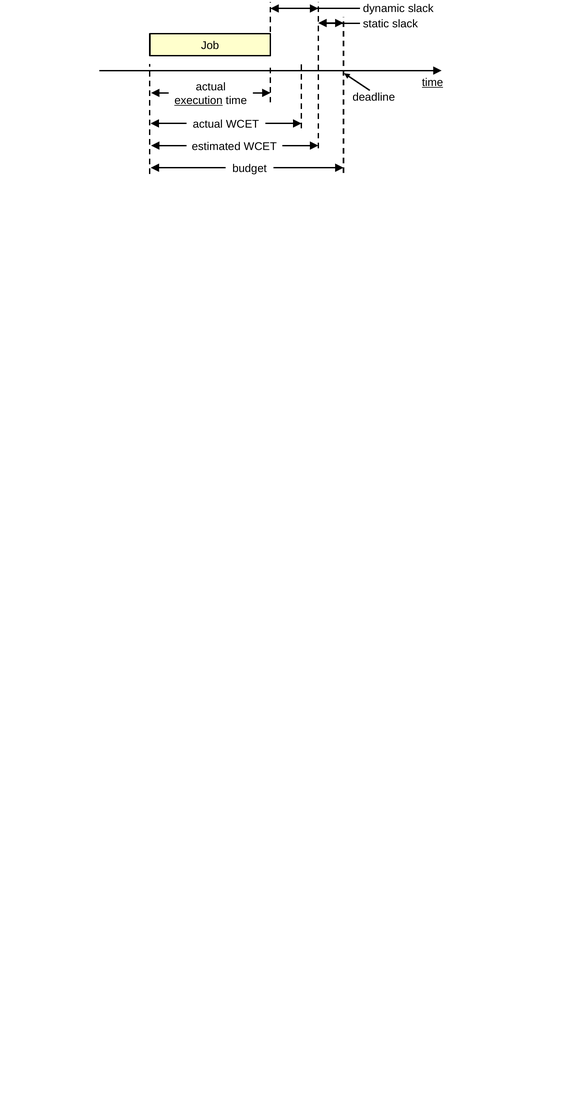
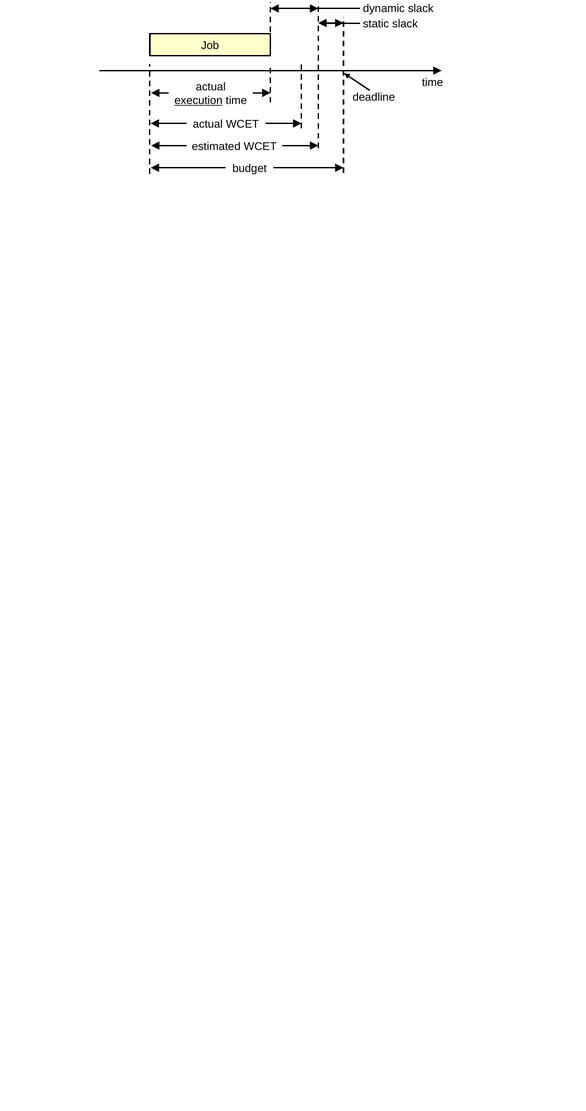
time at (433, 83) underline: present -> none
